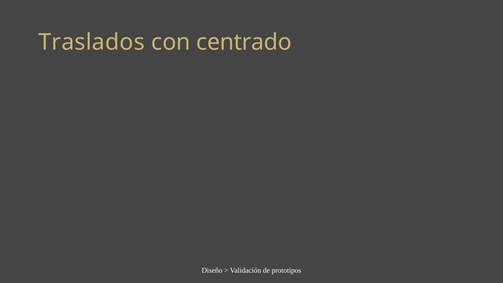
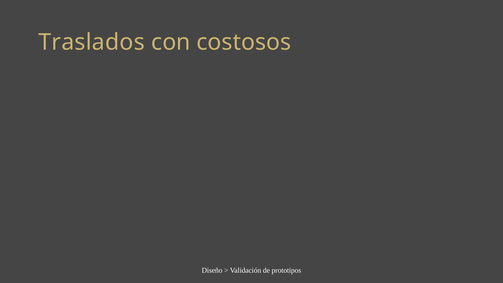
centrado: centrado -> costosos
